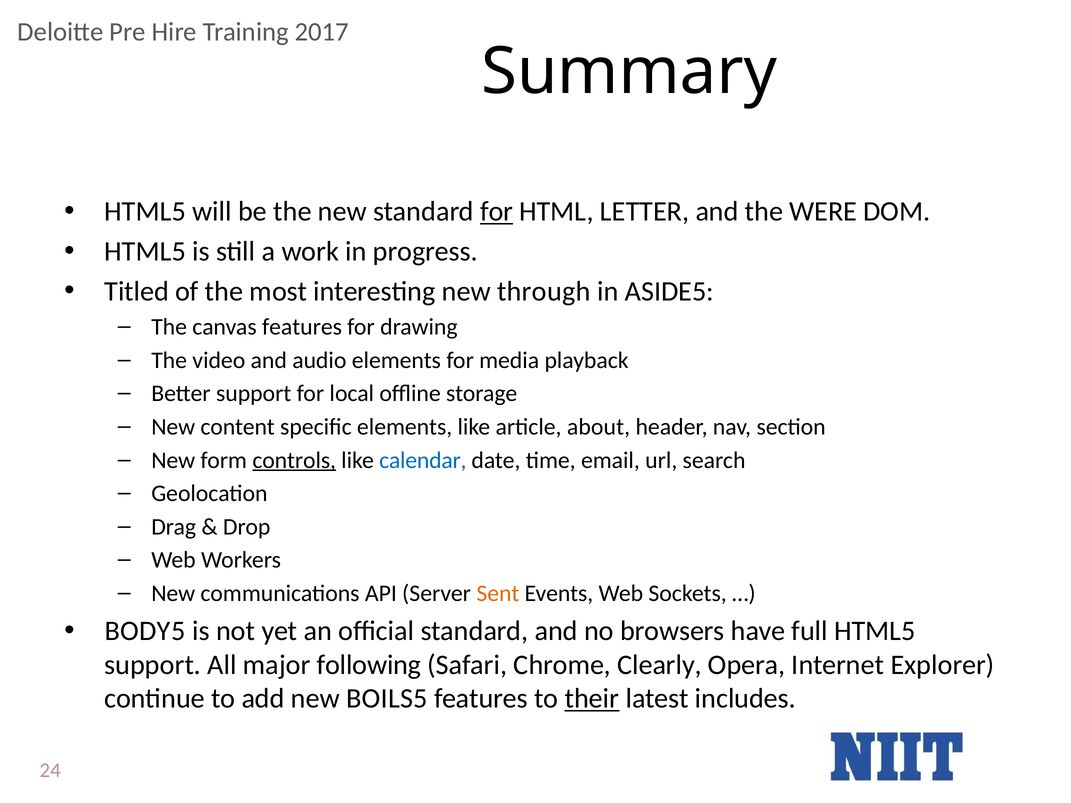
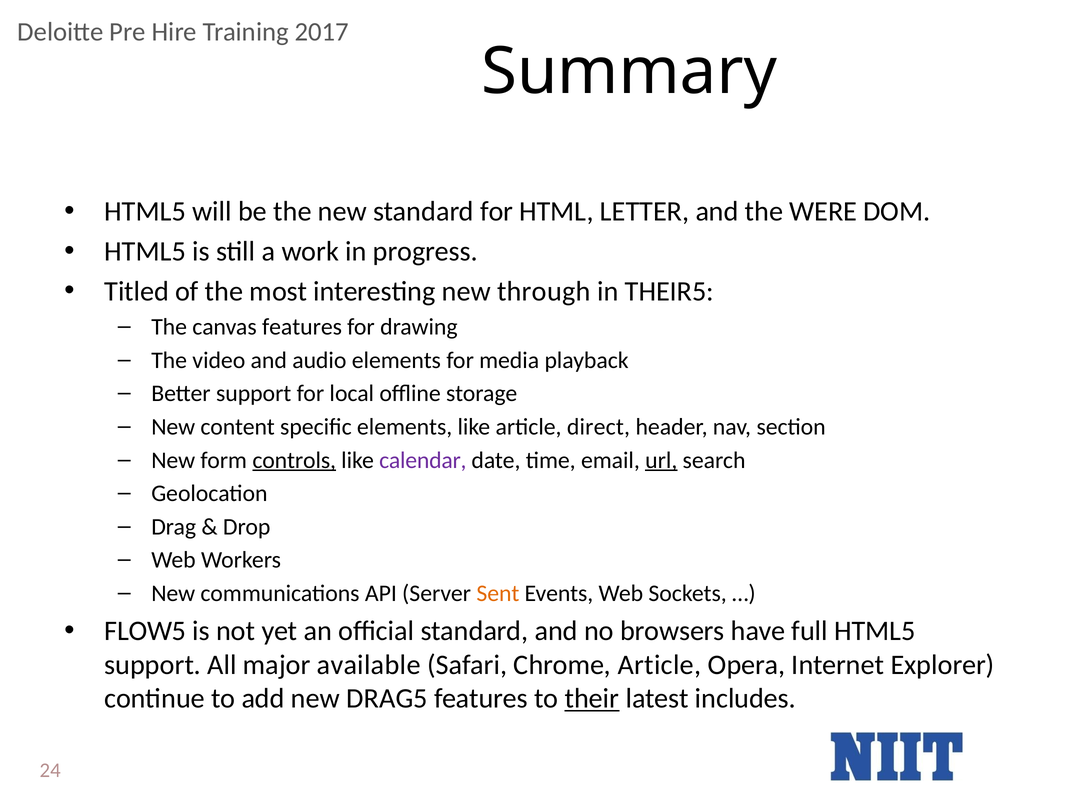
for at (497, 212) underline: present -> none
ASIDE5: ASIDE5 -> THEIR5
about: about -> direct
calendar colour: blue -> purple
url underline: none -> present
BODY5: BODY5 -> FLOW5
following: following -> available
Chrome Clearly: Clearly -> Article
BOILS5: BOILS5 -> DRAG5
